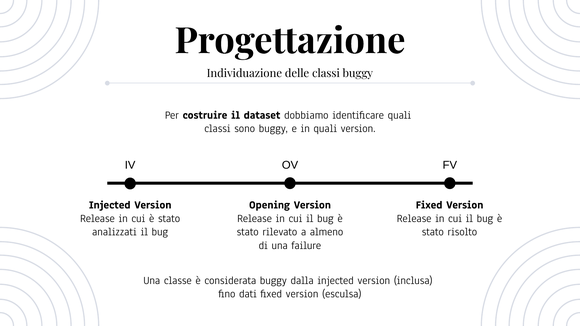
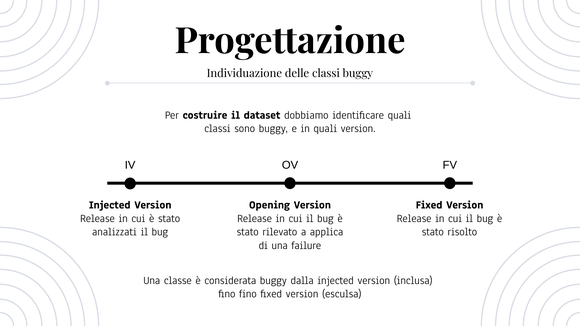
almeno: almeno -> applica
fino dati: dati -> fino
